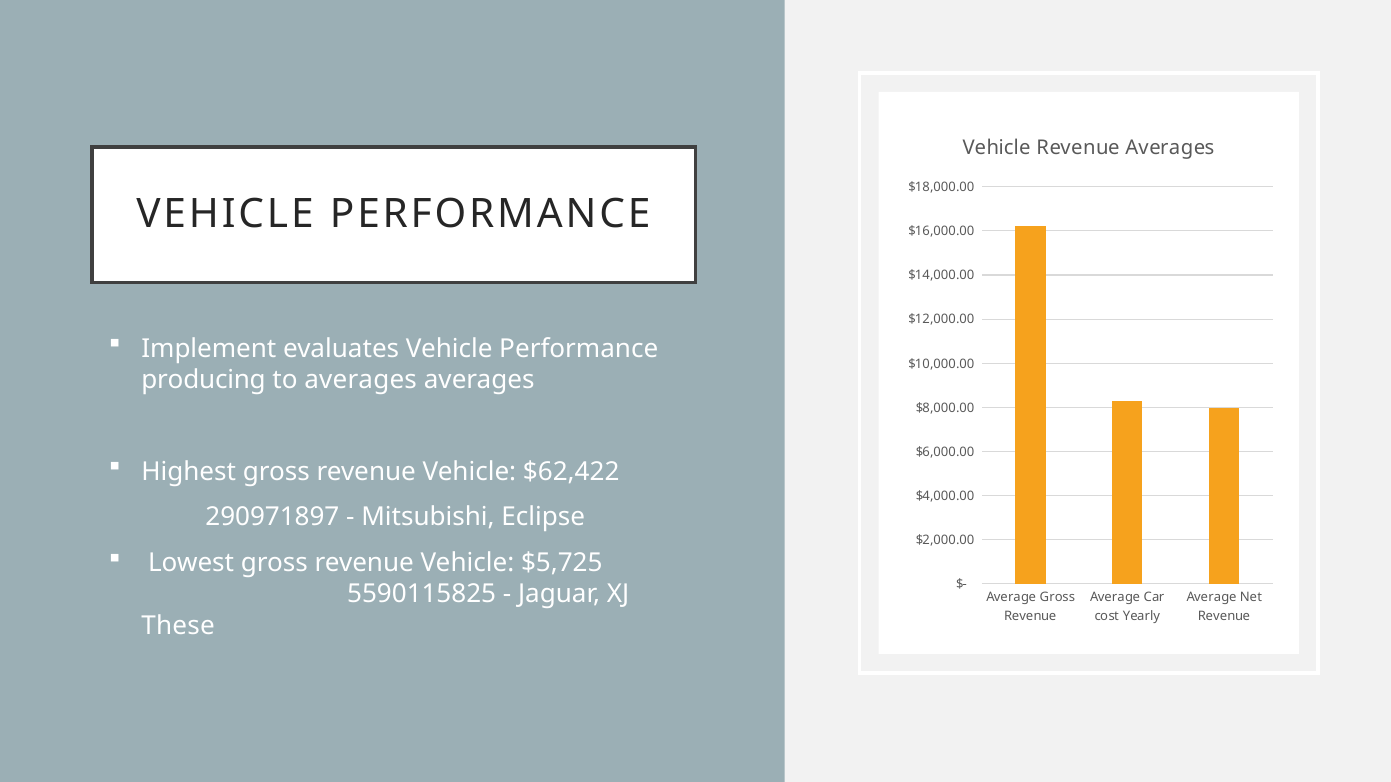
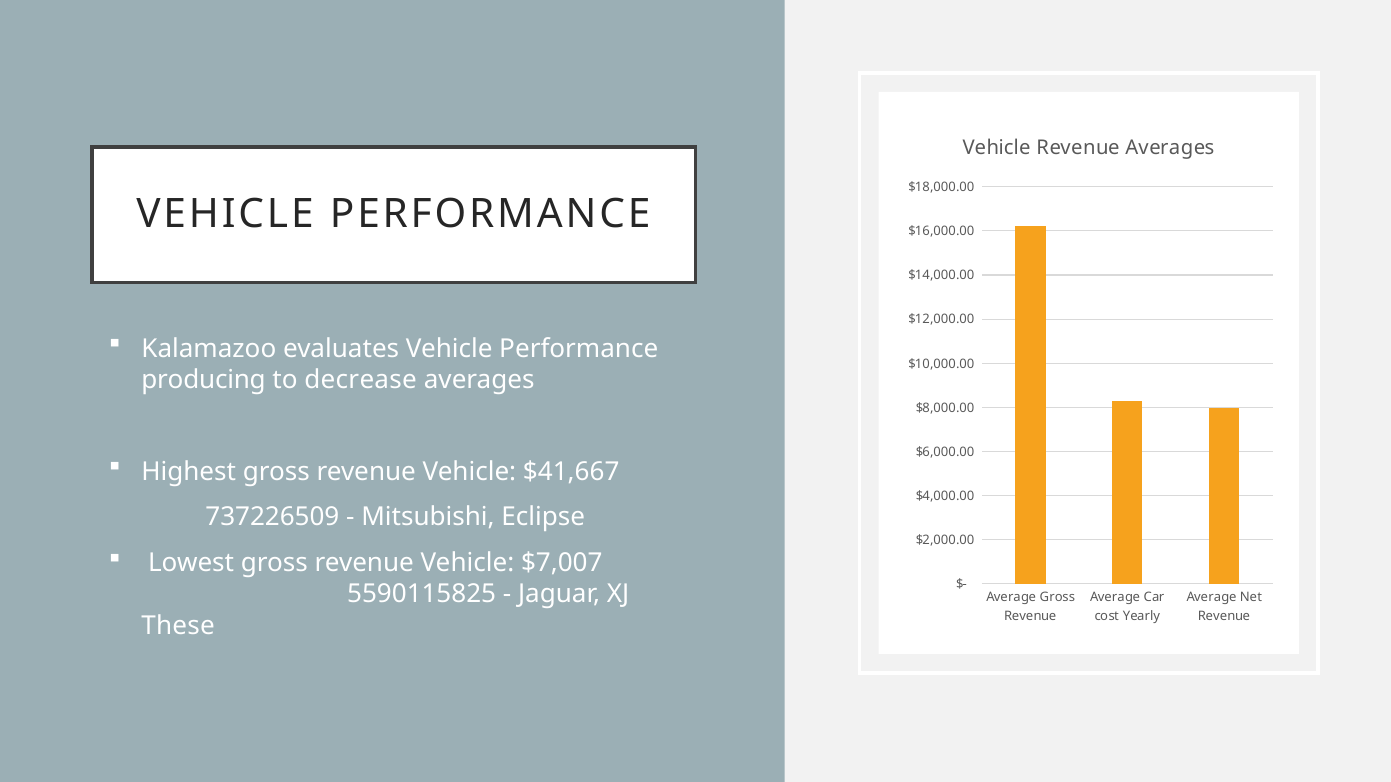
Implement: Implement -> Kalamazoo
to averages: averages -> decrease
$62,422: $62,422 -> $41,667
290971897: 290971897 -> 737226509
$5,725: $5,725 -> $7,007
